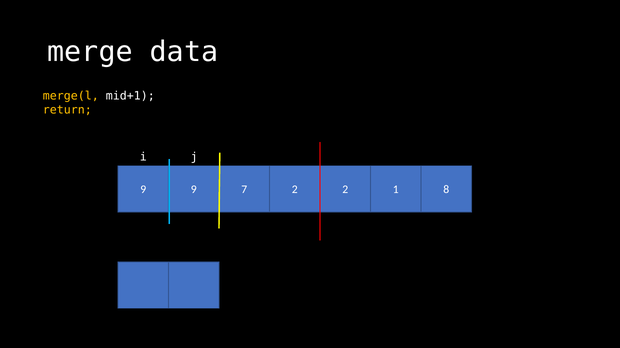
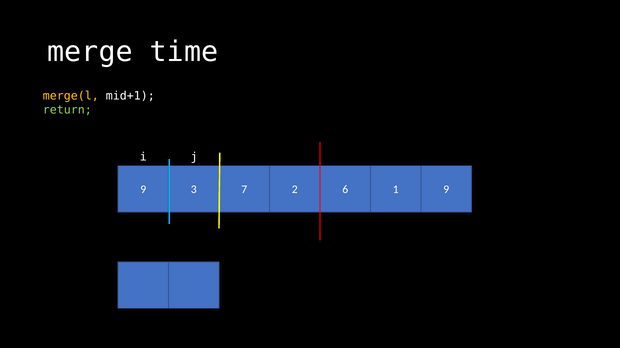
data: data -> time
return colour: yellow -> light green
9 9: 9 -> 3
2 2: 2 -> 6
1 8: 8 -> 9
